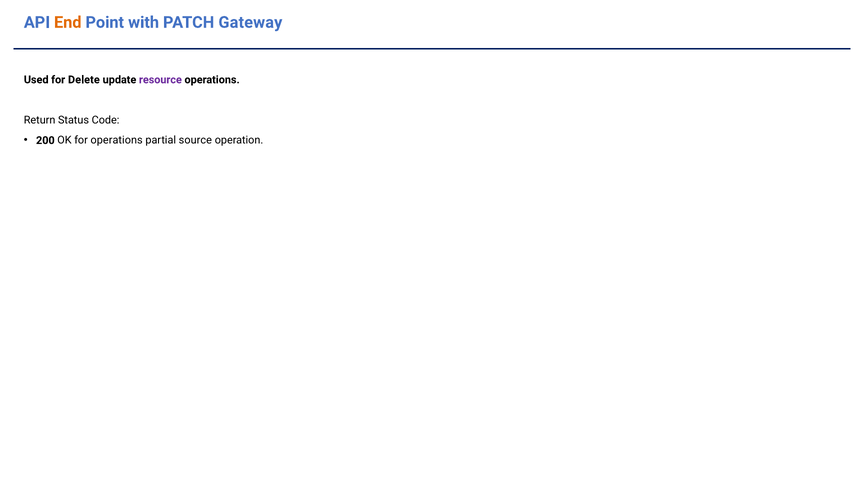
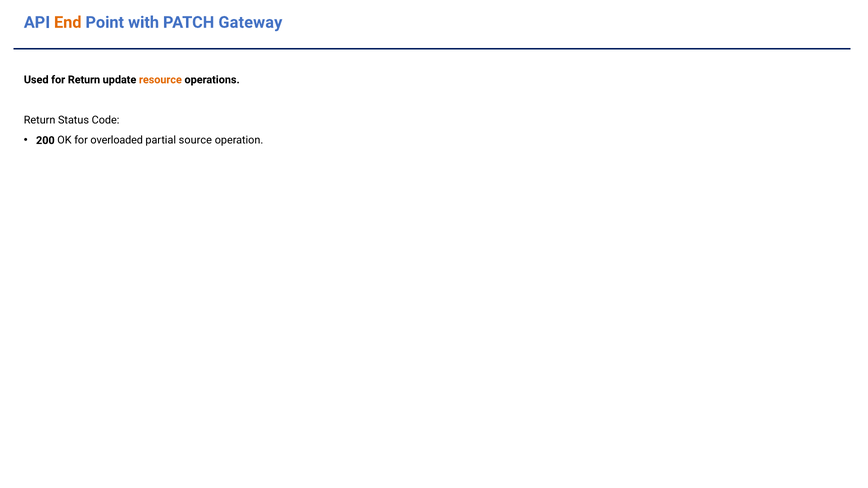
for Delete: Delete -> Return
resource colour: purple -> orange
for operations: operations -> overloaded
